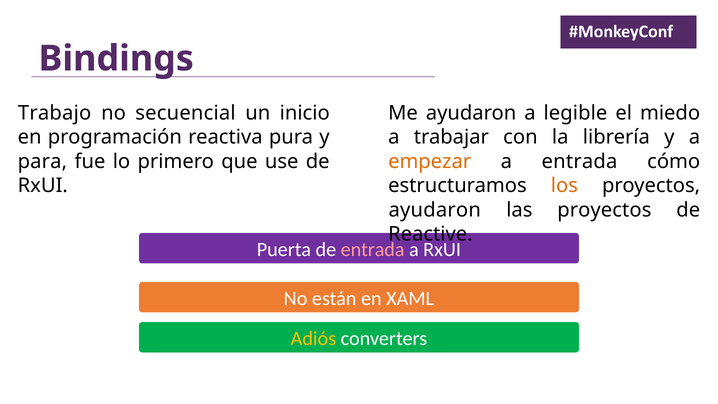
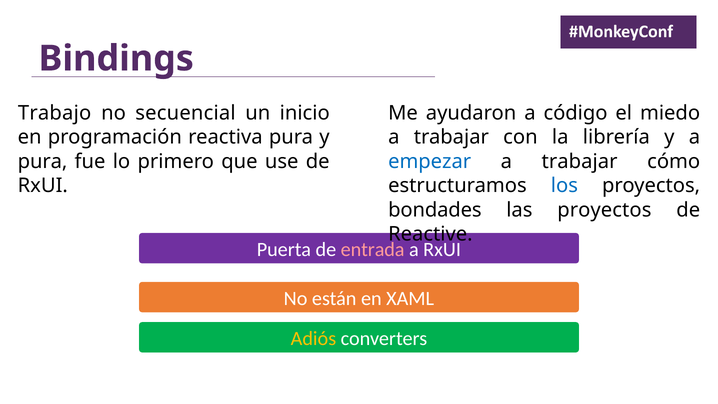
legible: legible -> código
para at (42, 161): para -> pura
empezar colour: orange -> blue
entrada at (580, 161): entrada -> trabajar
los colour: orange -> blue
ayudaron at (435, 210): ayudaron -> bondades
